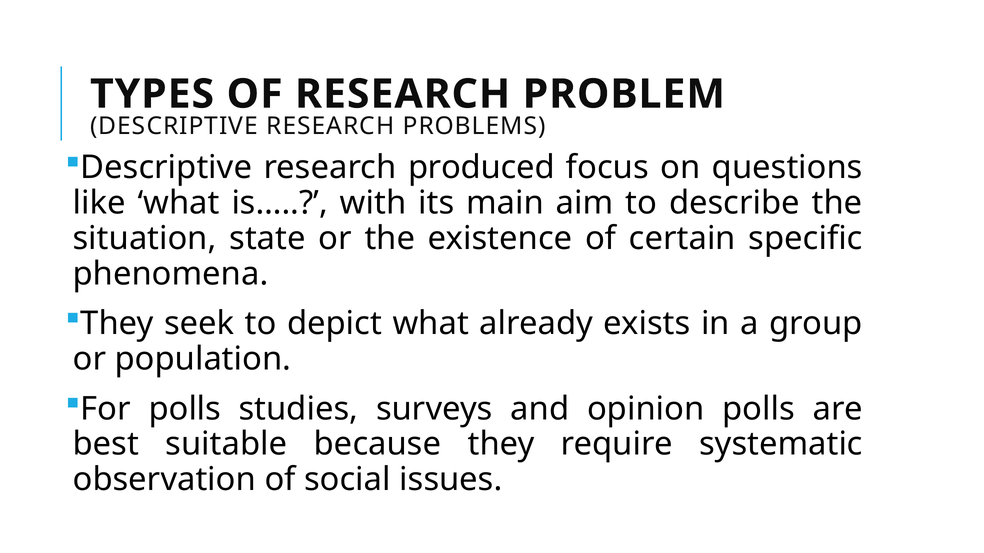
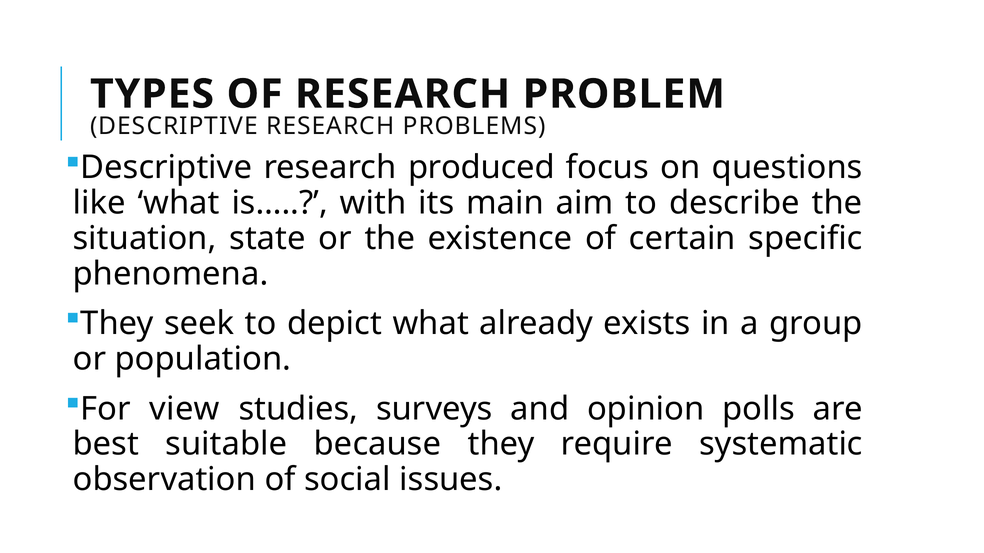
For polls: polls -> view
